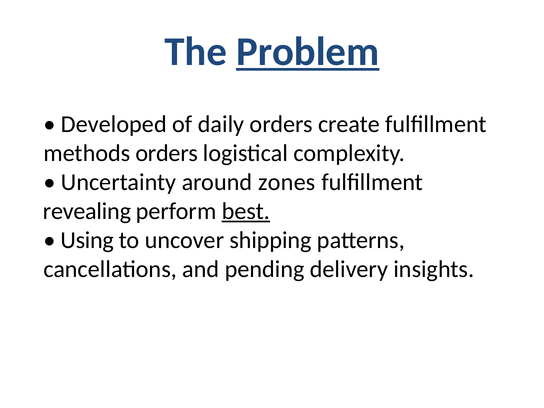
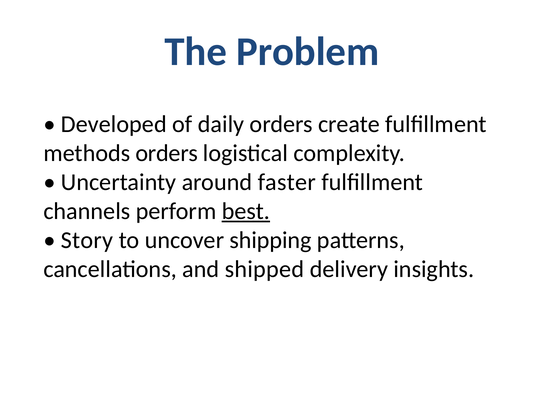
Problem underline: present -> none
zones: zones -> faster
revealing: revealing -> channels
Using: Using -> Story
pending: pending -> shipped
